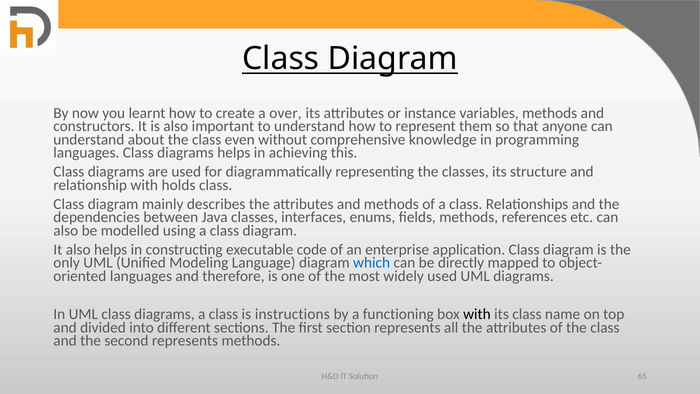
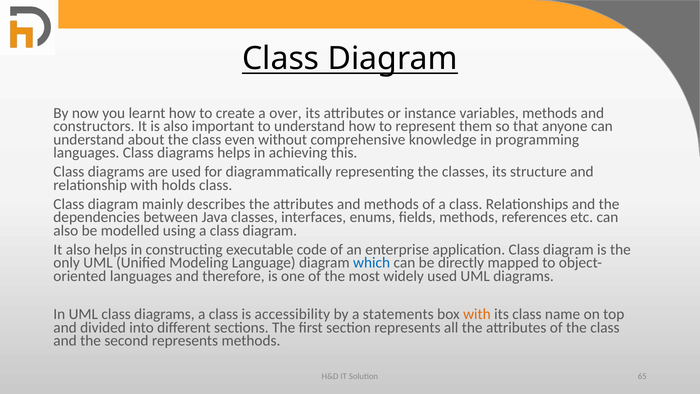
instructions: instructions -> accessibility
functioning: functioning -> statements
with at (477, 314) colour: black -> orange
